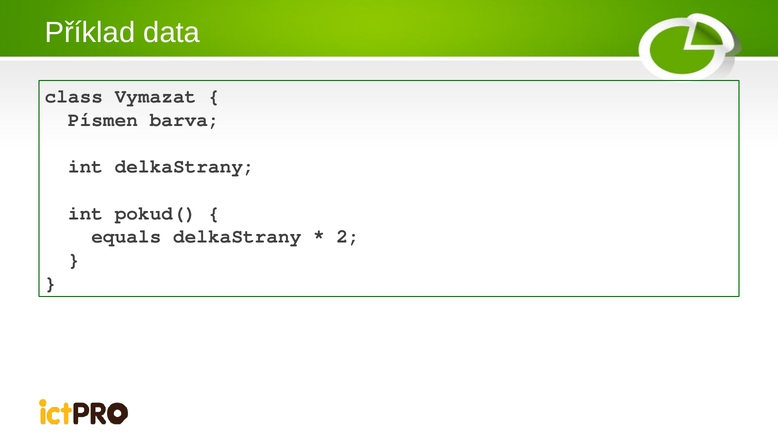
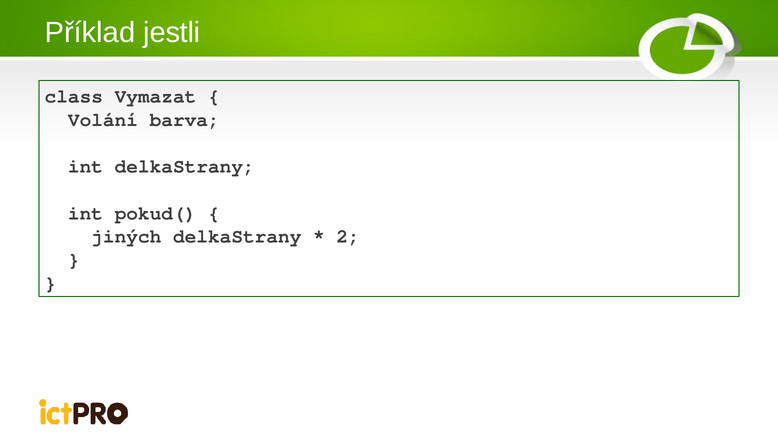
data: data -> jestli
Písmen: Písmen -> Volání
equals: equals -> jiných
